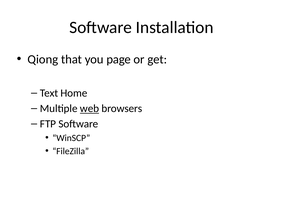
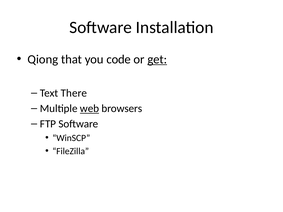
page: page -> code
get underline: none -> present
Home: Home -> There
